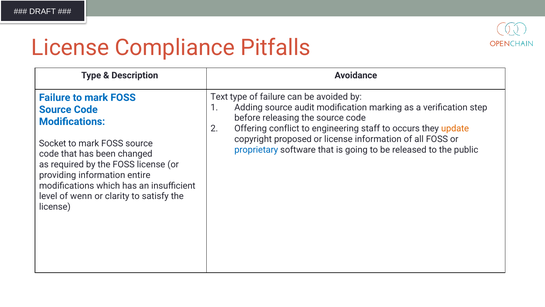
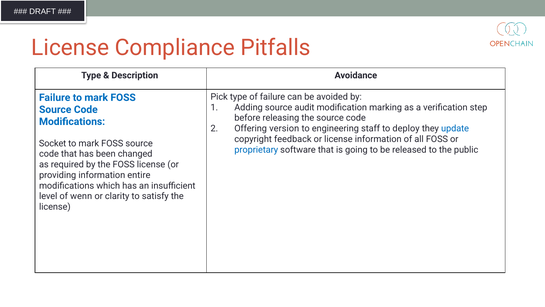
Text: Text -> Pick
conflict: conflict -> version
occurs: occurs -> deploy
update colour: orange -> blue
proposed: proposed -> feedback
